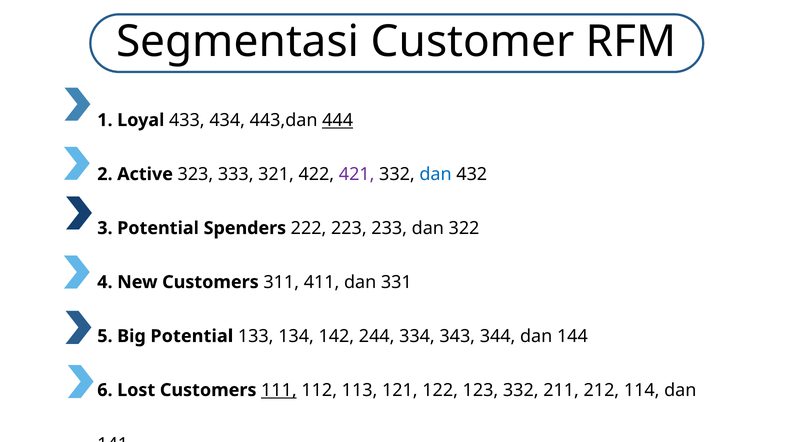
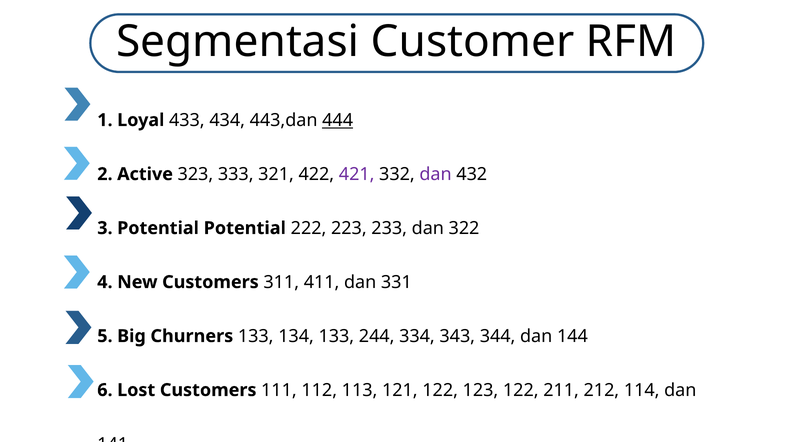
dan at (436, 174) colour: blue -> purple
Potential Spenders: Spenders -> Potential
Big Potential: Potential -> Churners
134 142: 142 -> 133
111 underline: present -> none
123 332: 332 -> 122
